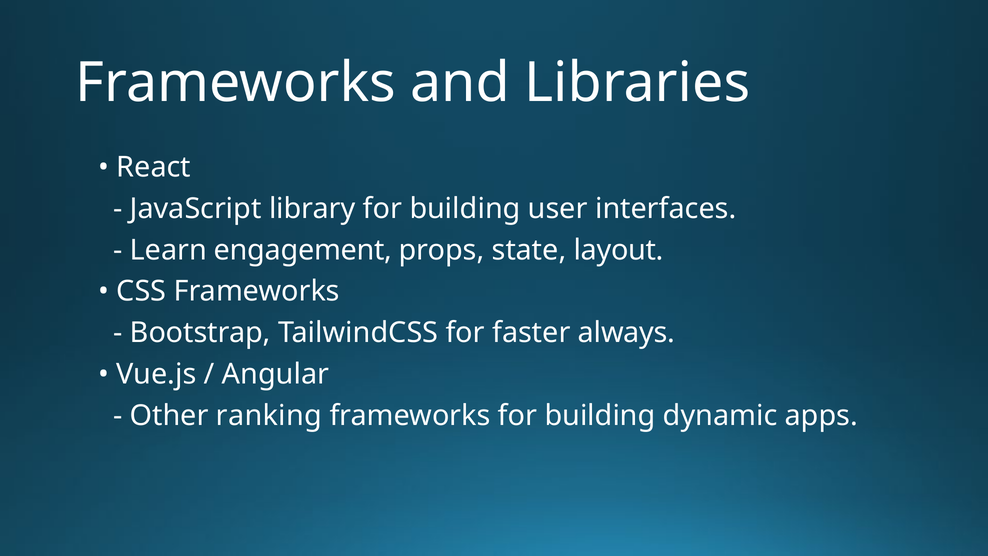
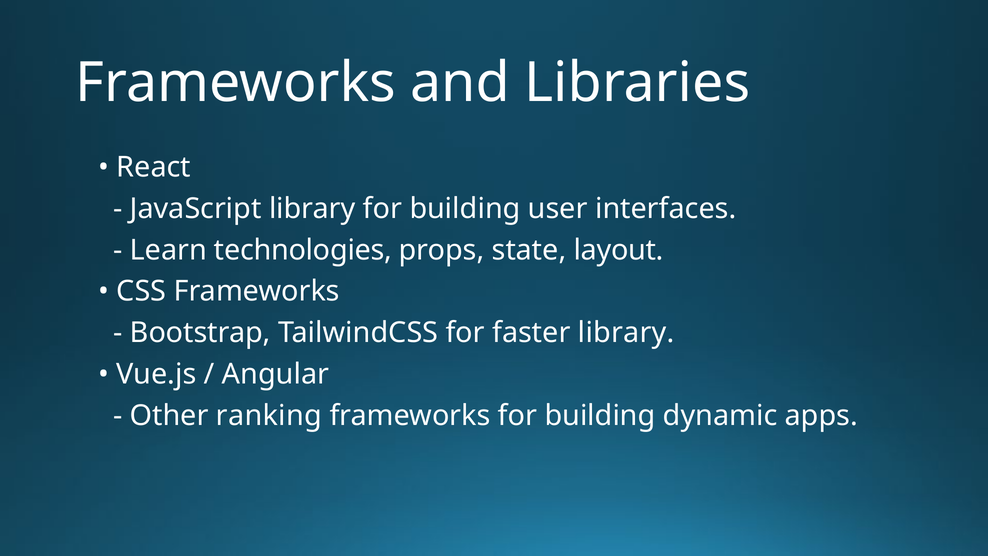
engagement: engagement -> technologies
faster always: always -> library
